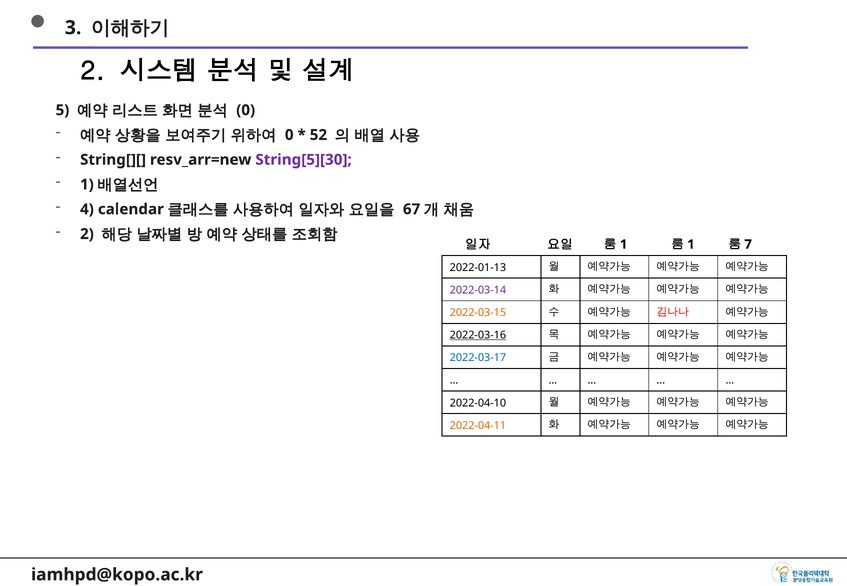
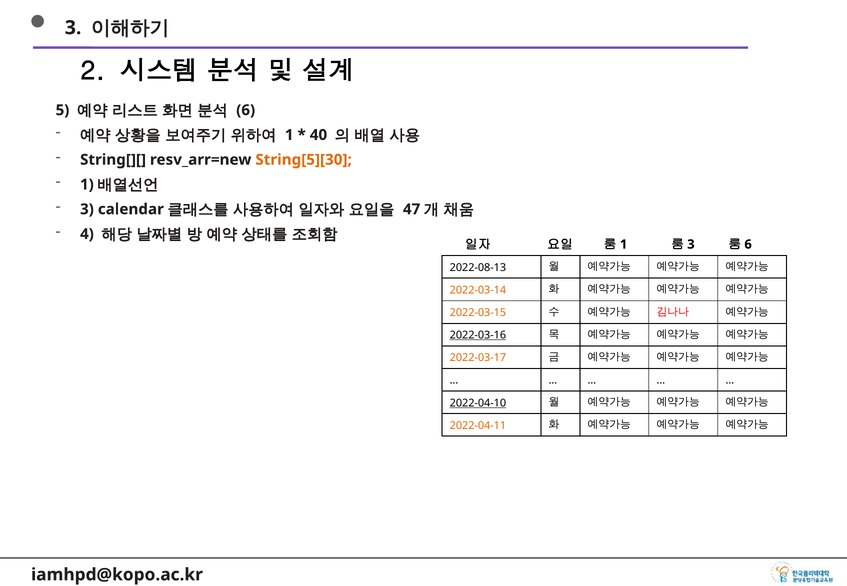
0 at (246, 110): 0 -> 6
0 at (289, 135): 0 -> 1
52: 52 -> 40
String[5][30 colour: purple -> orange
4 at (87, 209): 4 -> 3
67: 67 -> 47
2 at (87, 234): 2 -> 4
1 at (691, 245): 1 -> 3
7 at (748, 245): 7 -> 6
2022-01-13: 2022-01-13 -> 2022-08-13
2022-03-14 colour: purple -> orange
2022-03-17 colour: blue -> orange
2022-04-10 underline: none -> present
